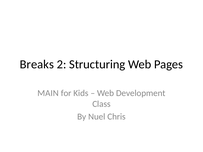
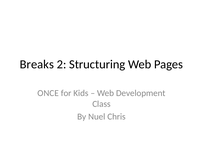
MAIN: MAIN -> ONCE
